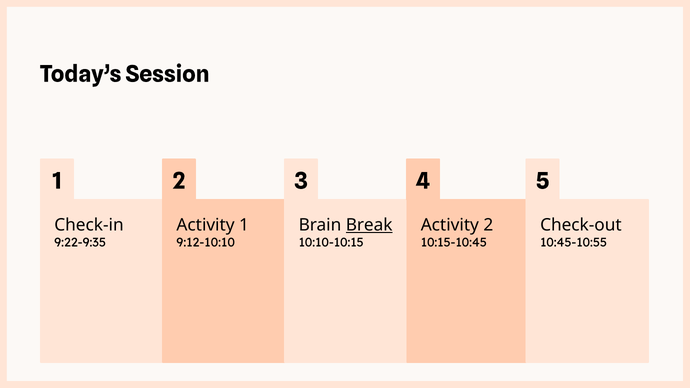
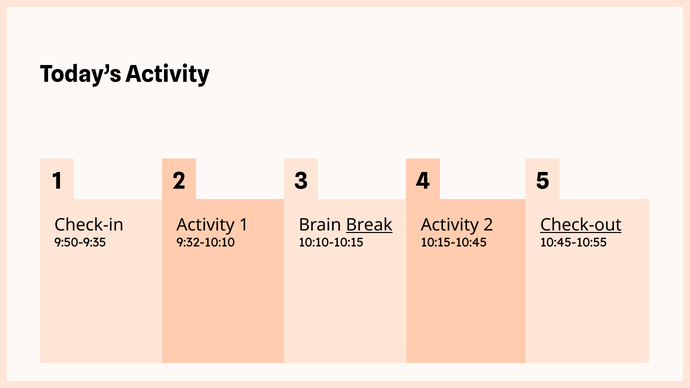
Today’s Session: Session -> Activity
Check-out underline: none -> present
9:22-9:35: 9:22-9:35 -> 9:50-9:35
9:12-10:10: 9:12-10:10 -> 9:32-10:10
